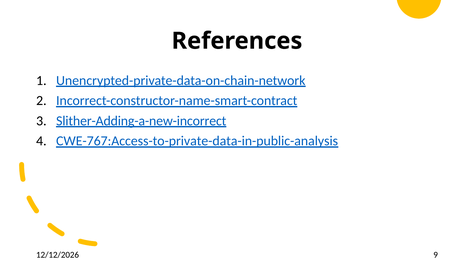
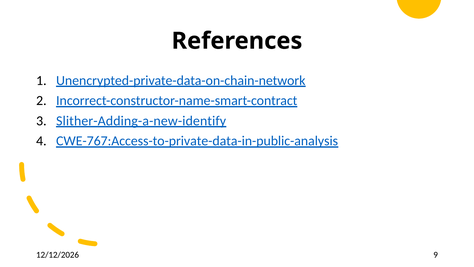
Slither-Adding-a-new-incorrect: Slither-Adding-a-new-incorrect -> Slither-Adding-a-new-identify
